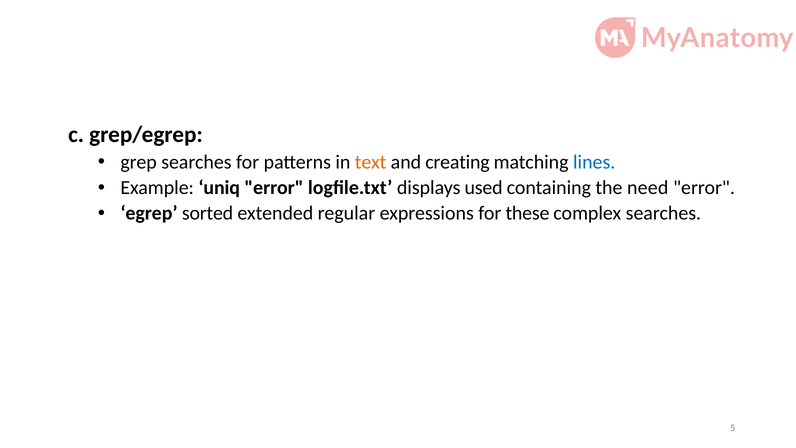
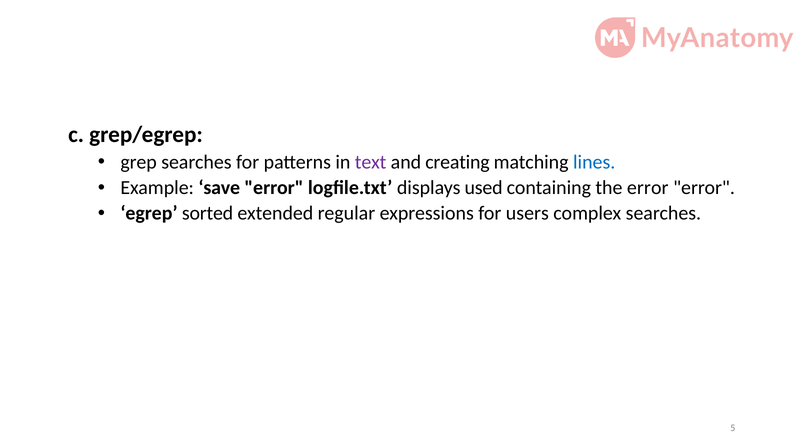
text colour: orange -> purple
uniq: uniq -> save
the need: need -> error
these: these -> users
